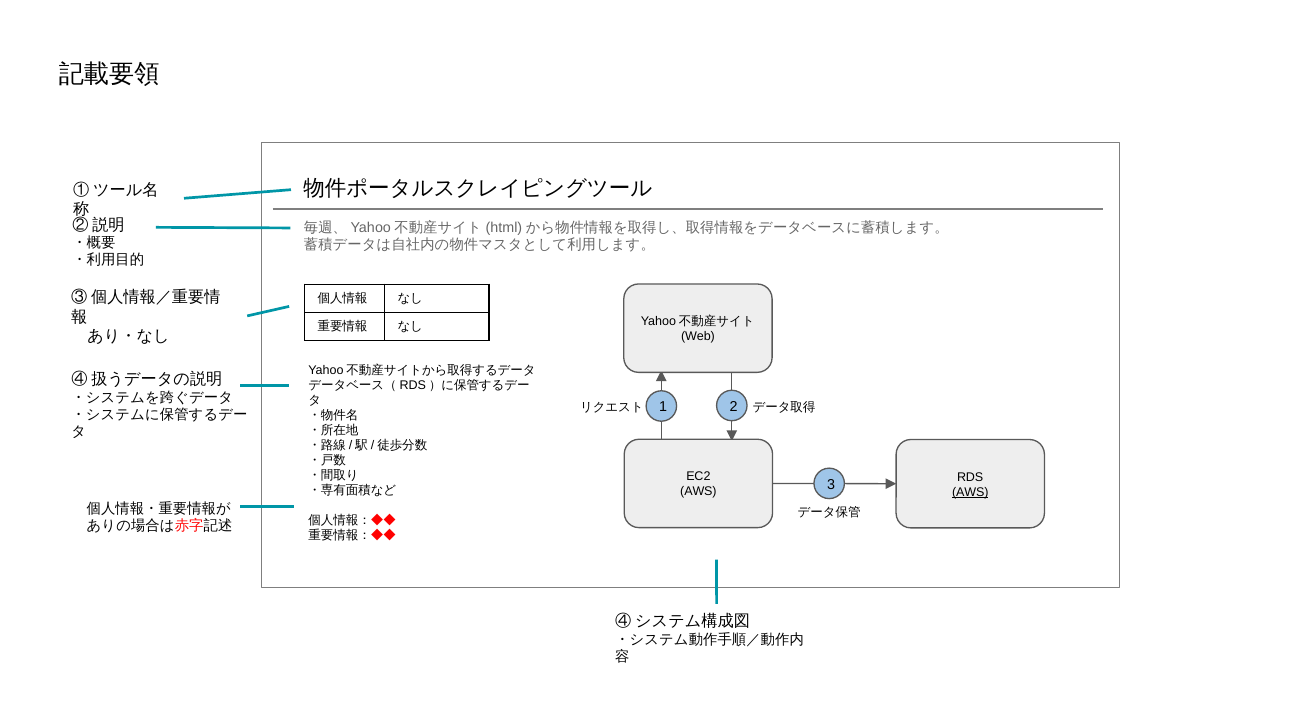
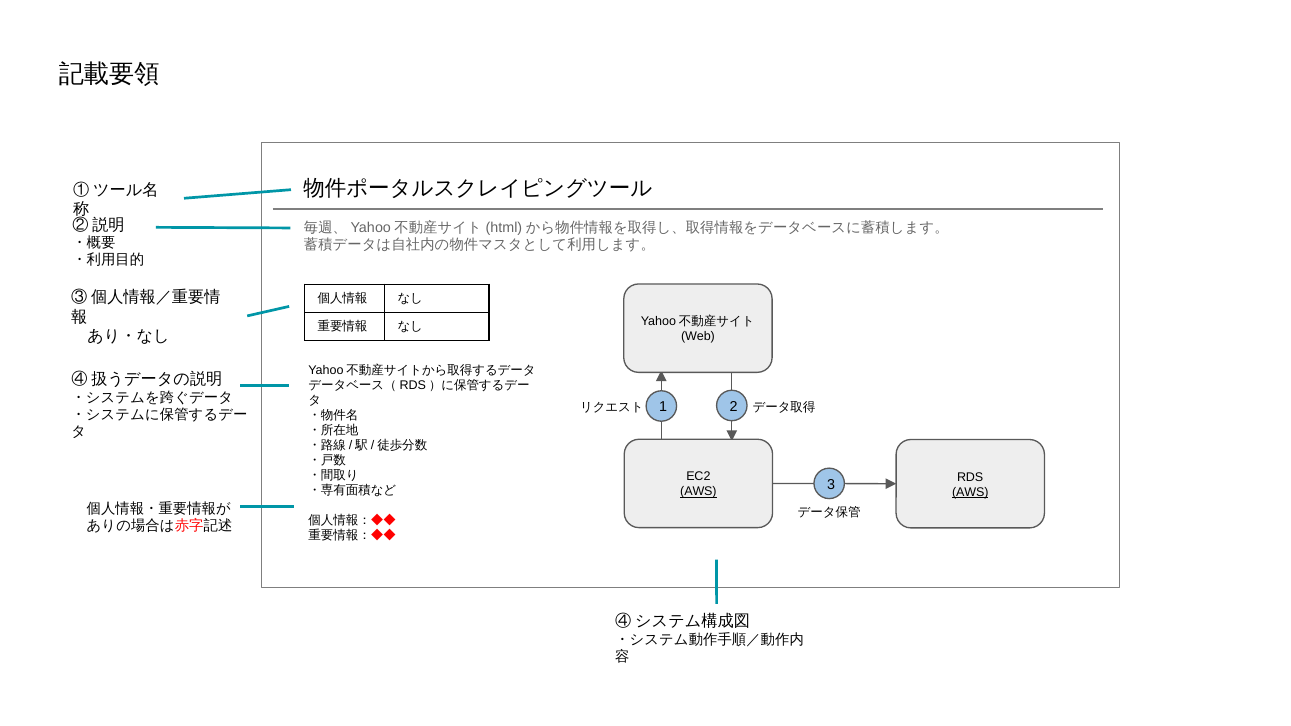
AWS at (698, 492) underline: none -> present
